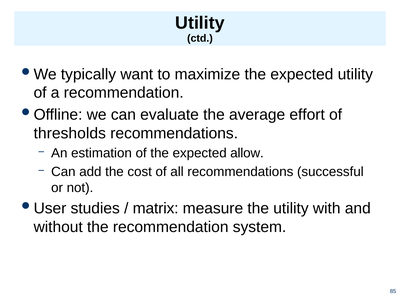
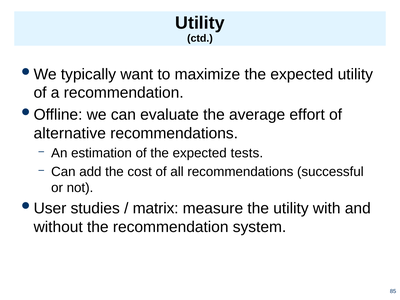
thresholds: thresholds -> alternative
allow: allow -> tests
